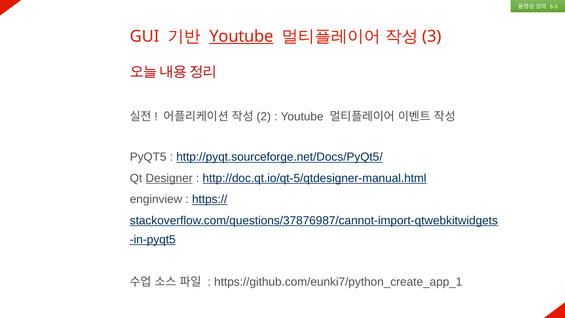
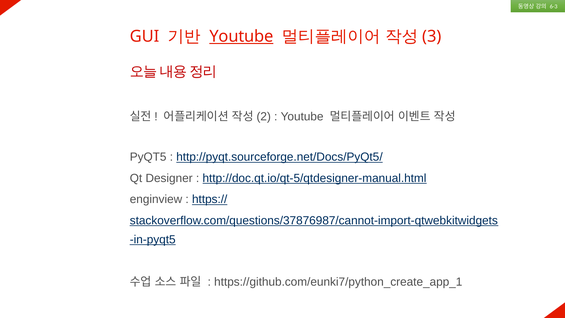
Designer underline: present -> none
